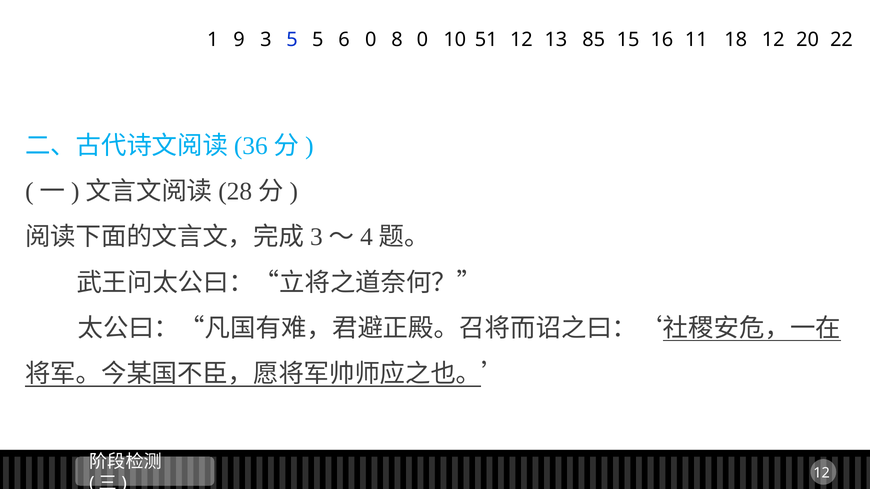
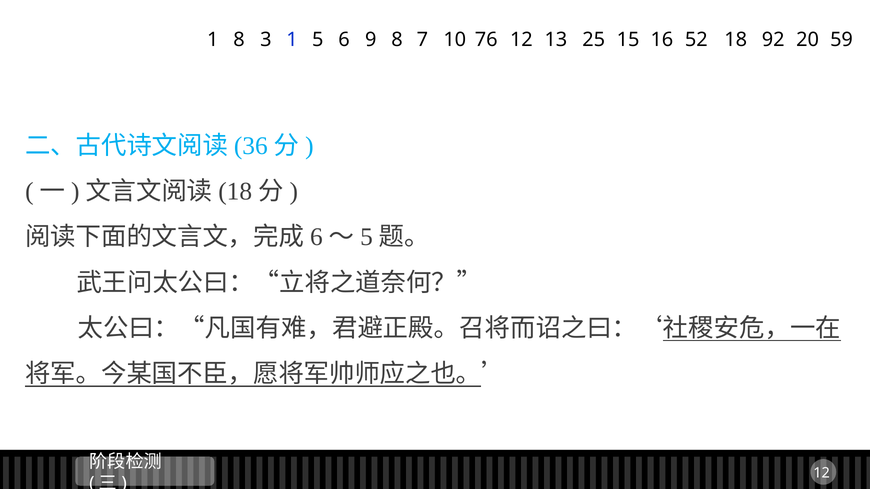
1 9: 9 -> 8
3 5: 5 -> 1
6 0: 0 -> 9
8 0: 0 -> 7
51: 51 -> 76
85: 85 -> 25
11: 11 -> 52
18 12: 12 -> 92
22: 22 -> 59
28 at (235, 192): 28 -> 18
3 at (316, 237): 3 -> 6
4 at (366, 237): 4 -> 5
